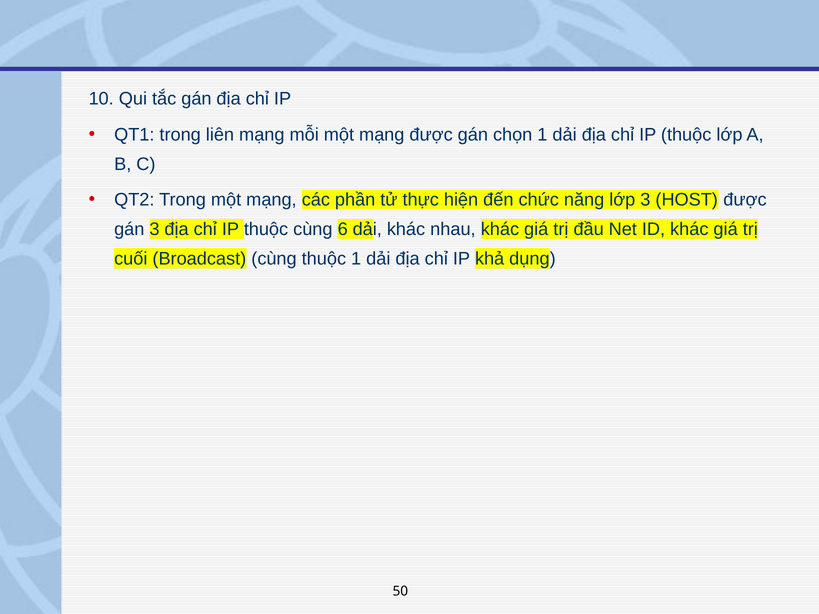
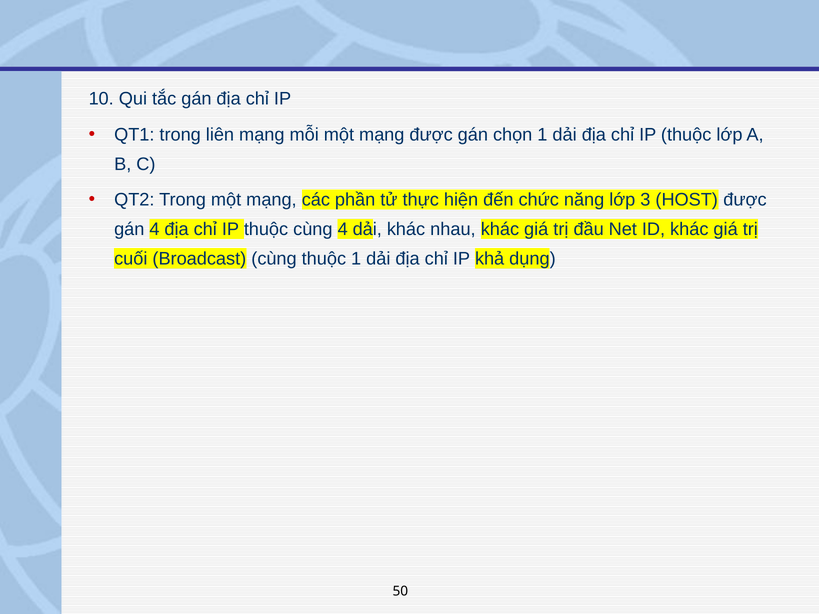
gán 3: 3 -> 4
cùng 6: 6 -> 4
